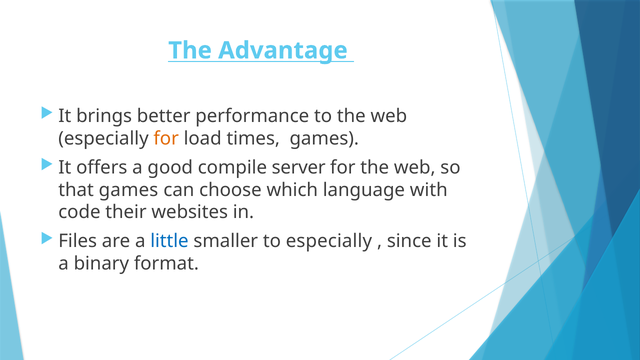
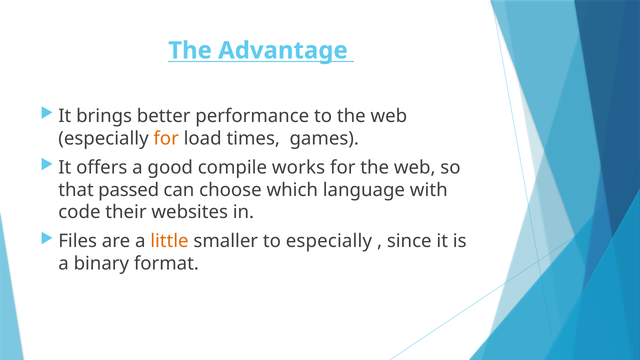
server: server -> works
that games: games -> passed
little colour: blue -> orange
